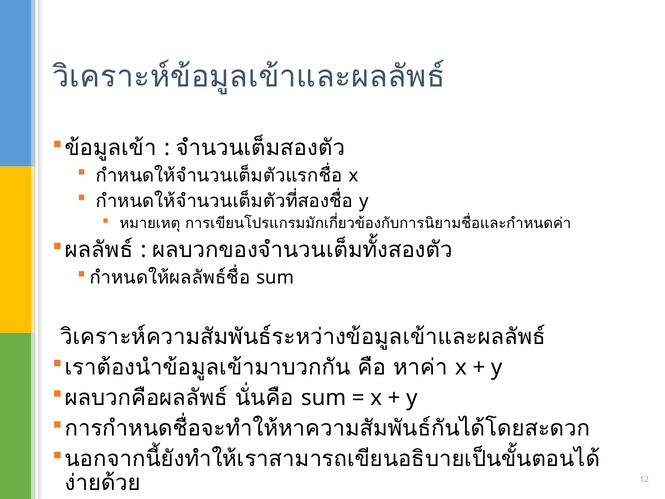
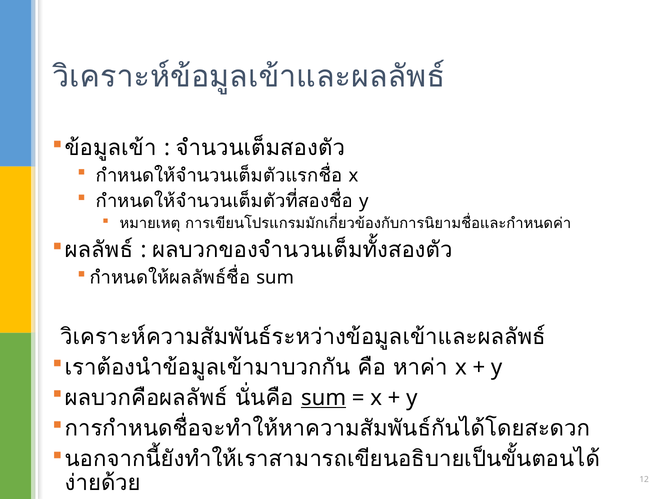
sum at (324, 398) underline: none -> present
